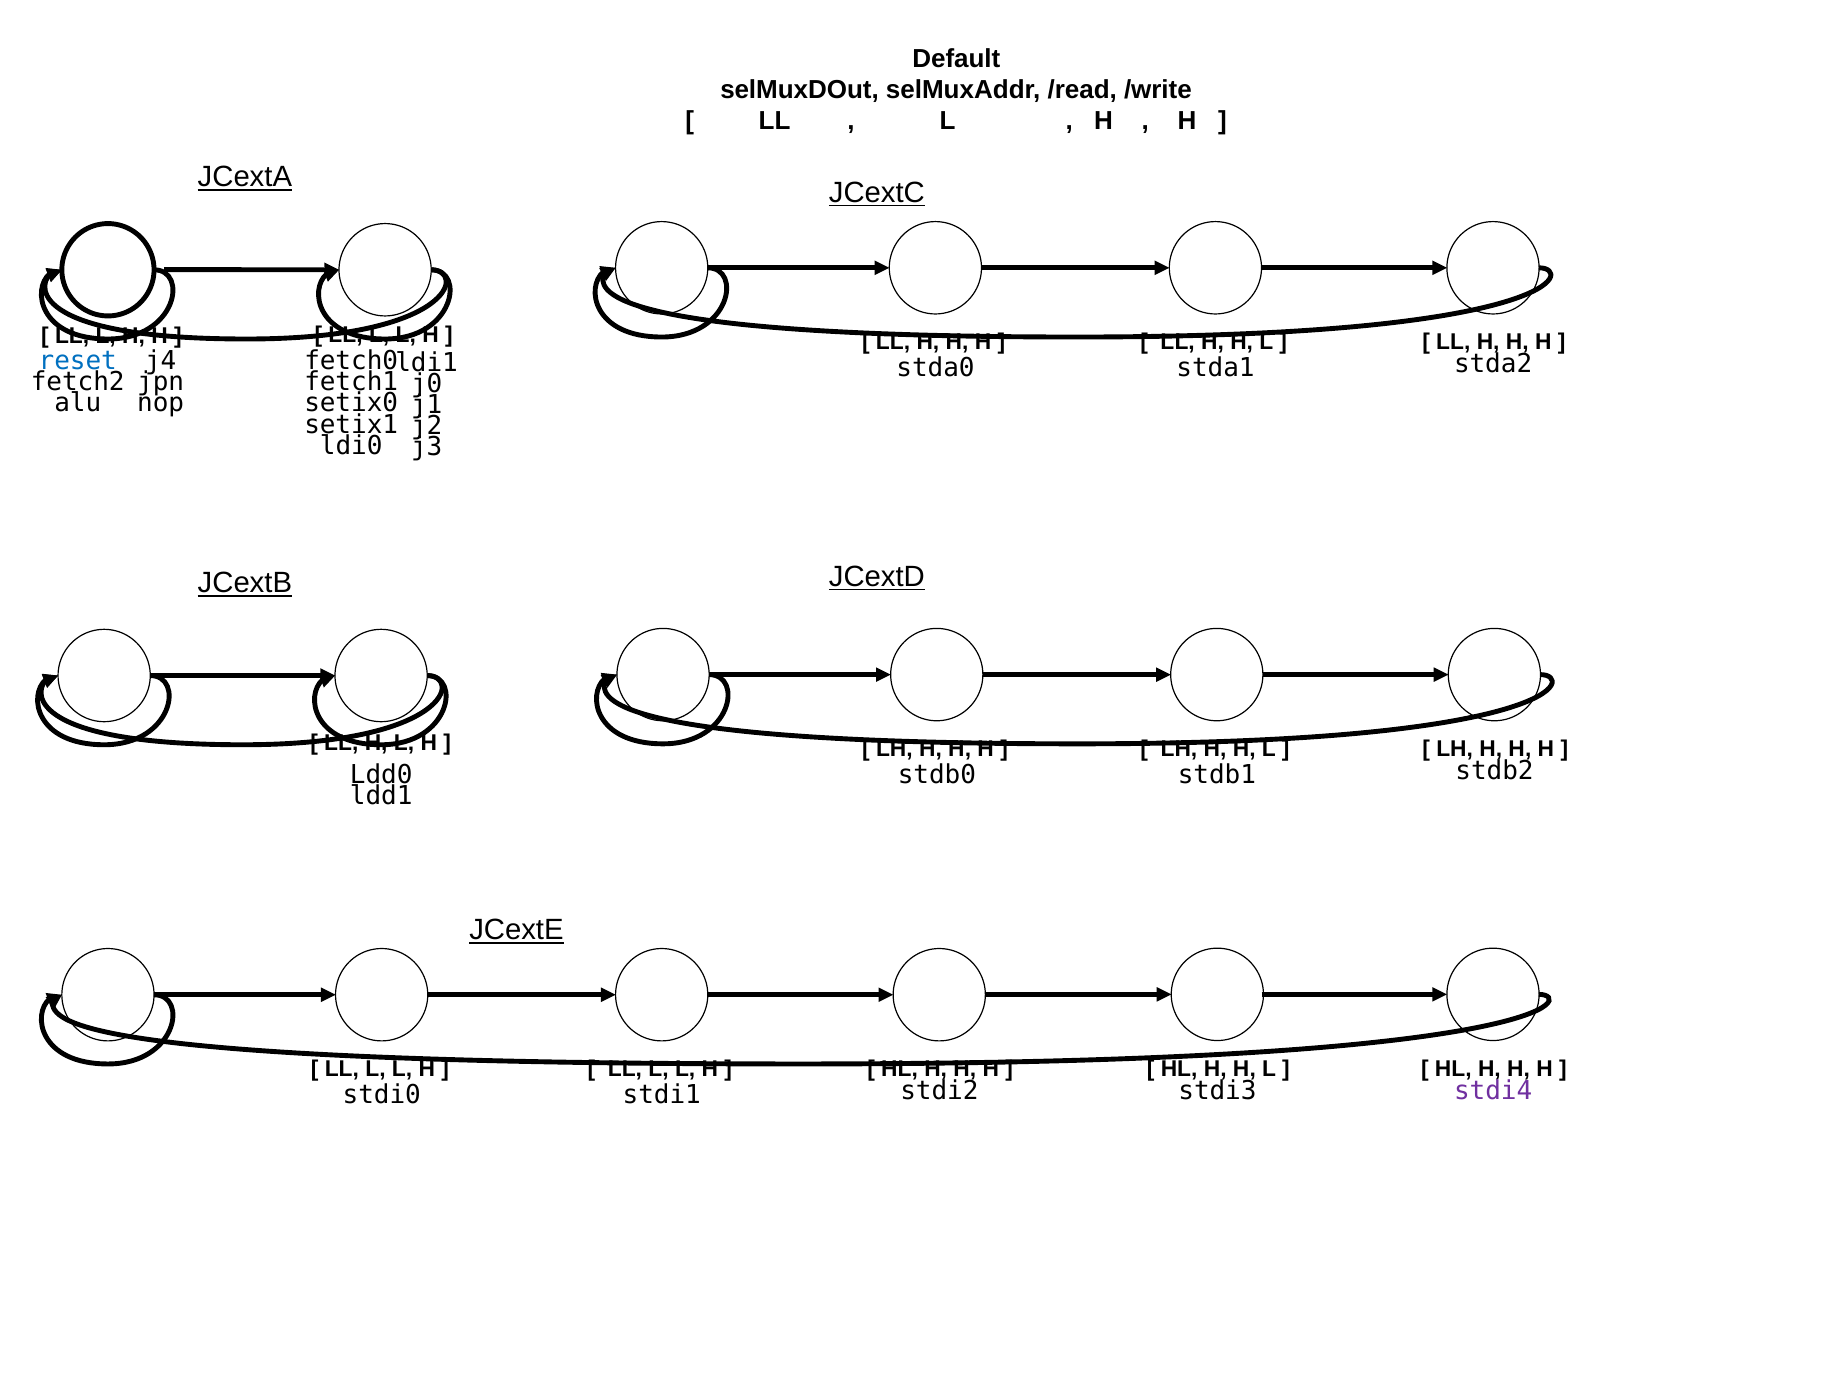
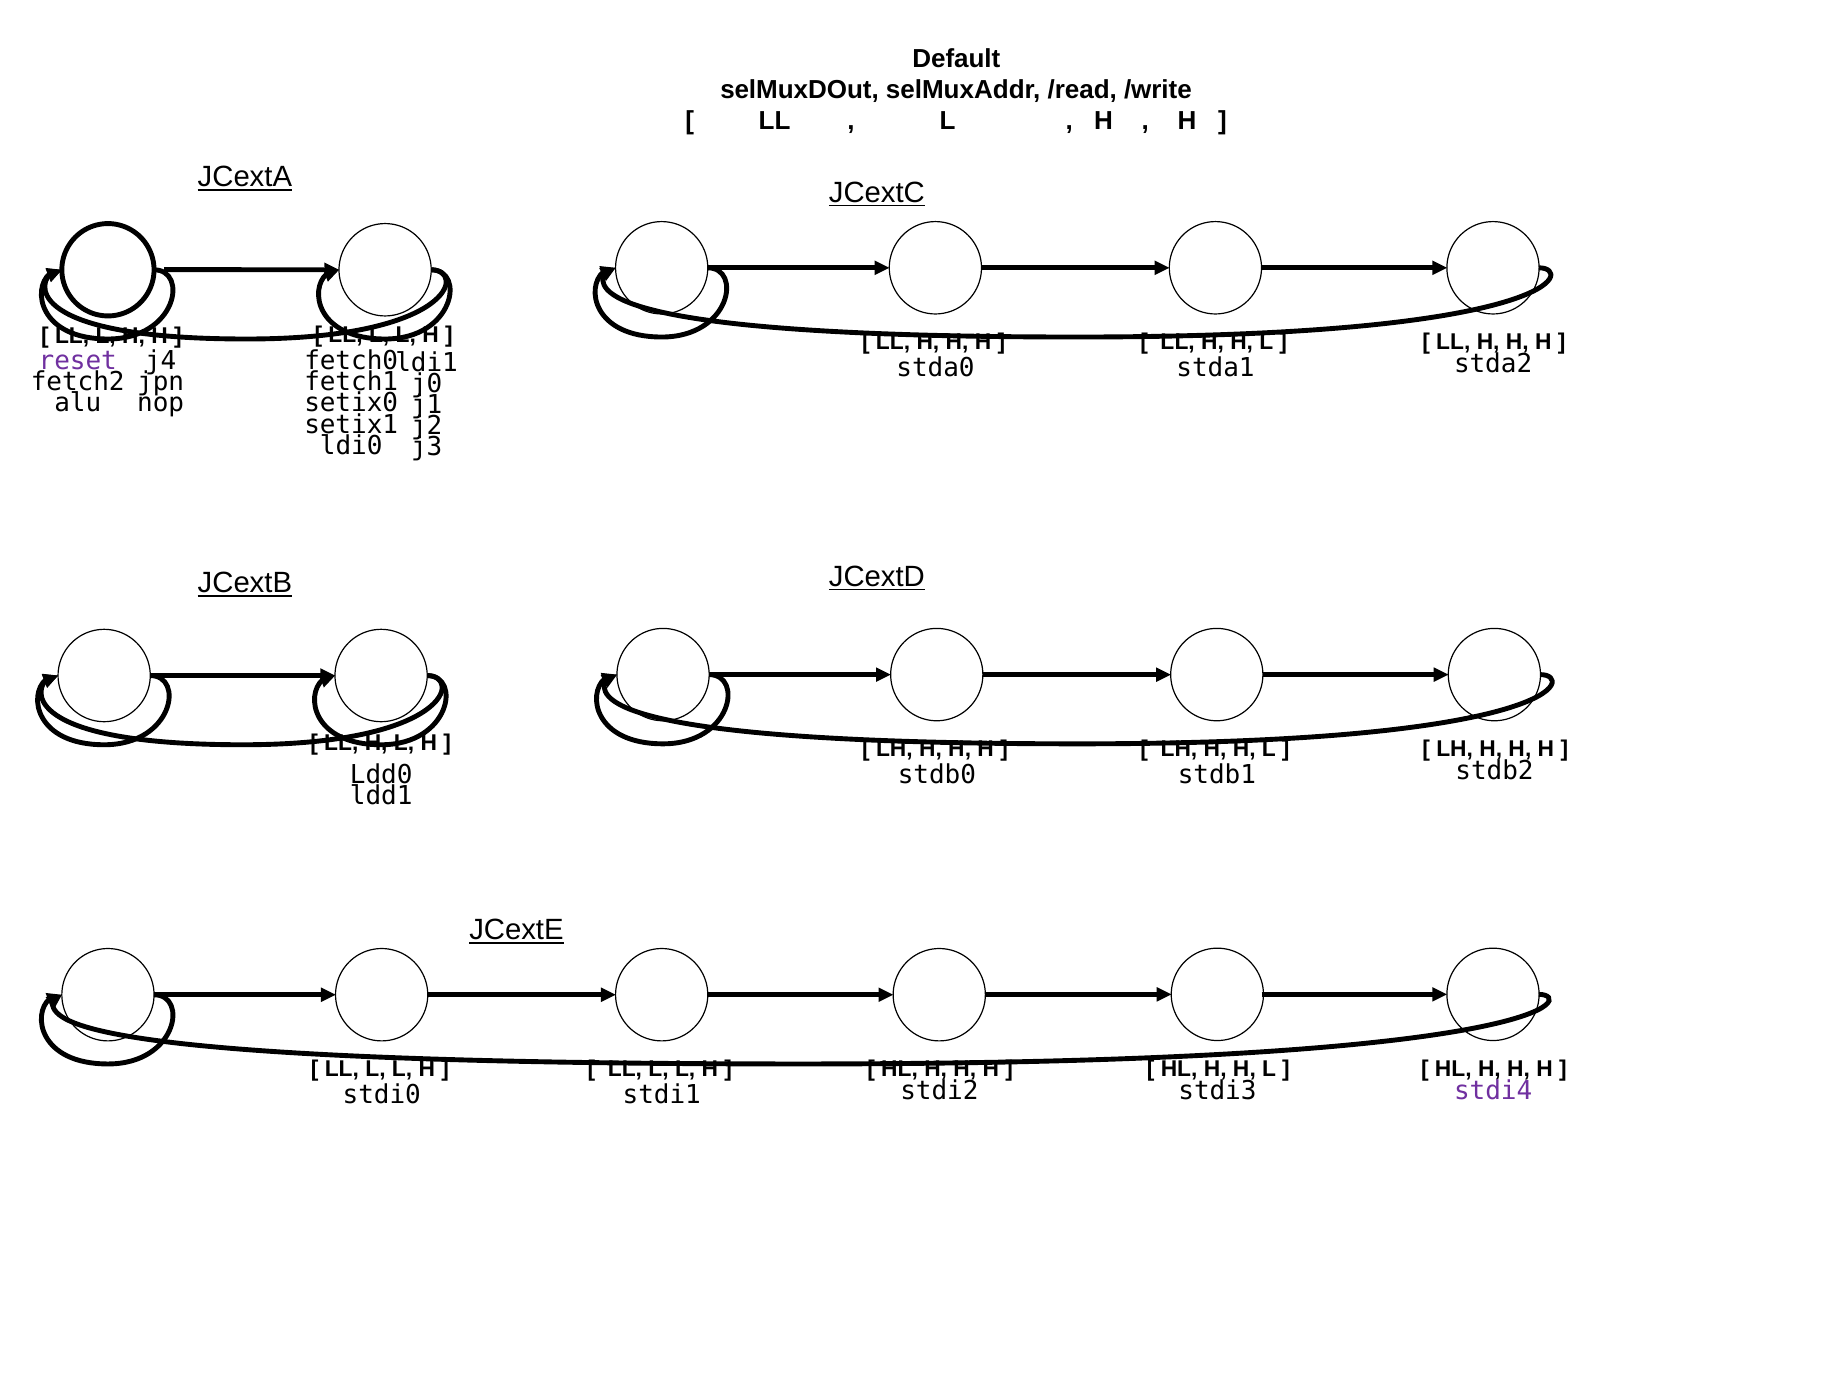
reset colour: blue -> purple
